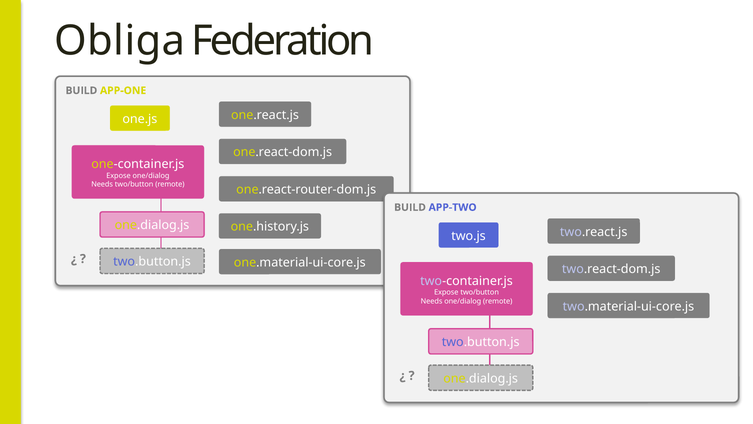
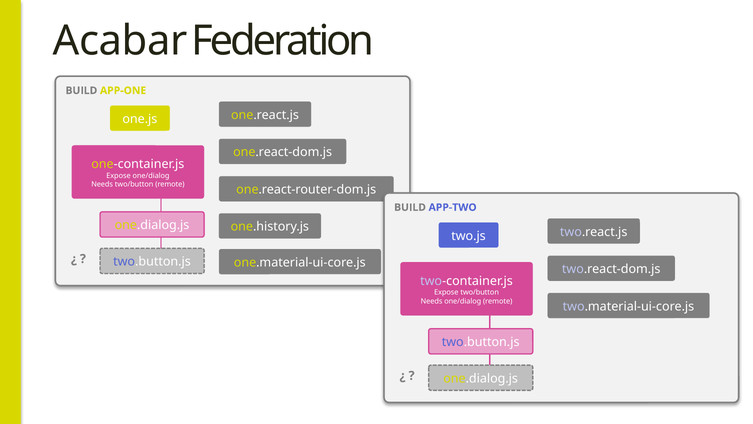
Obliga: Obliga -> Acabar
